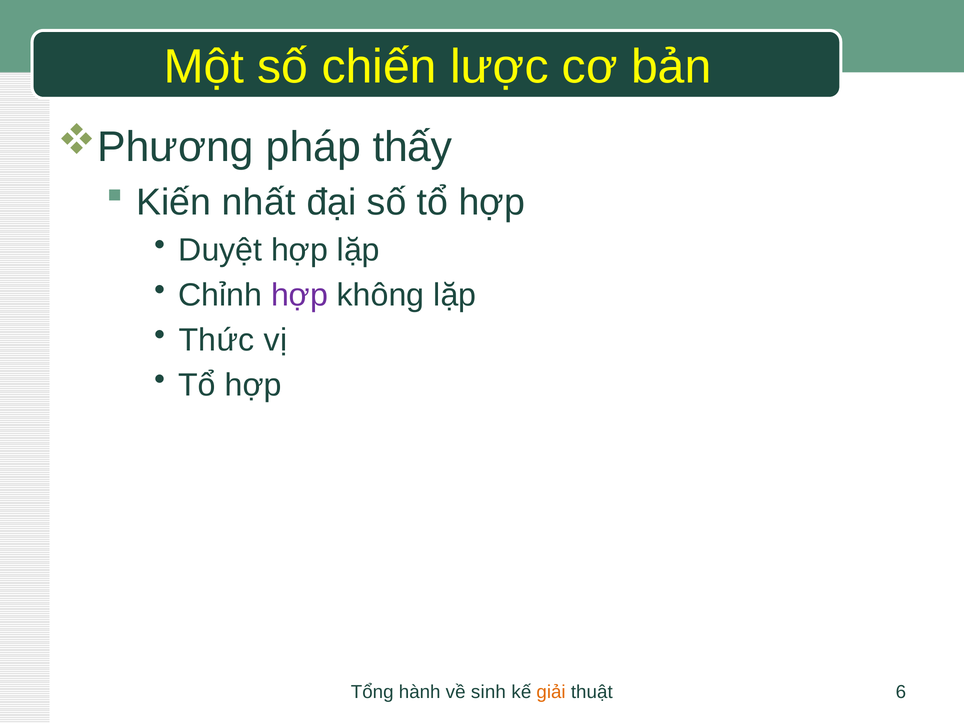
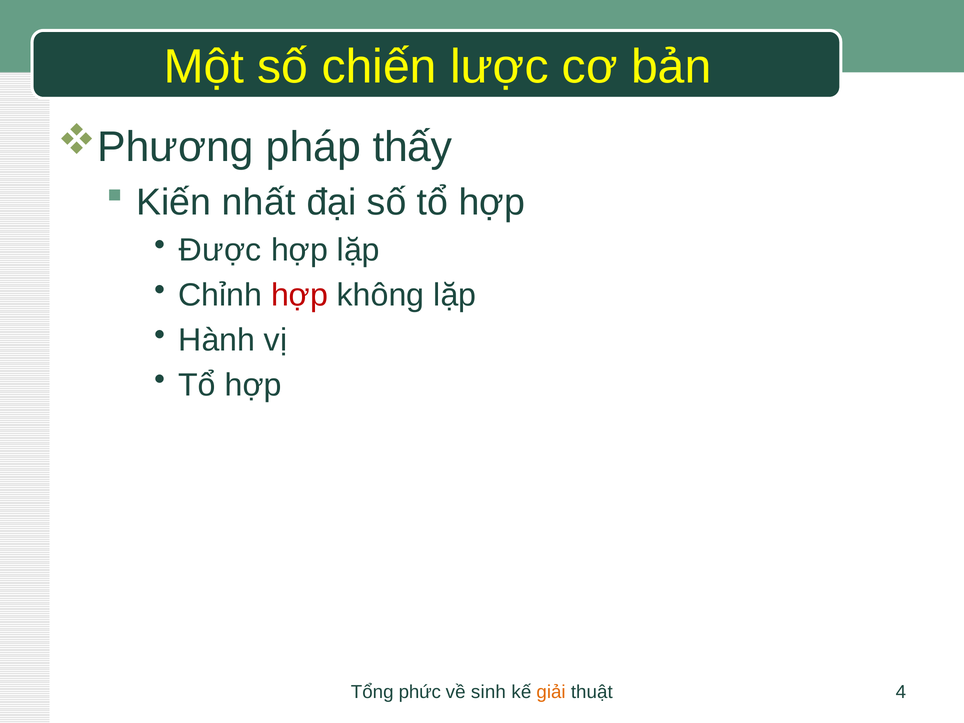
Duyệt: Duyệt -> Được
hợp at (300, 295) colour: purple -> red
Thức: Thức -> Hành
hành: hành -> phức
6: 6 -> 4
